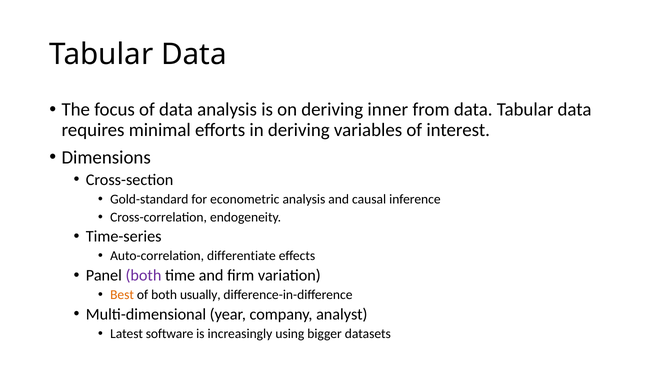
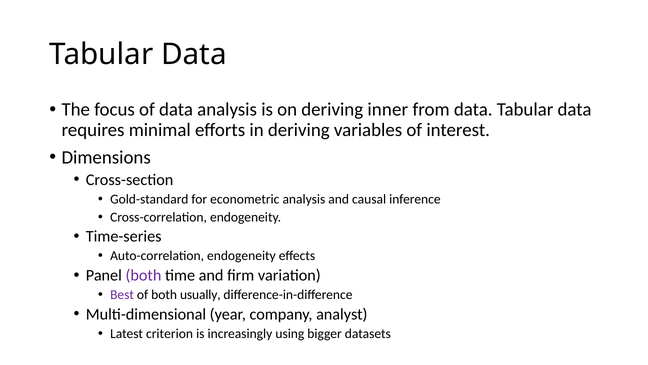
Auto-correlation differentiate: differentiate -> endogeneity
Best colour: orange -> purple
software: software -> criterion
